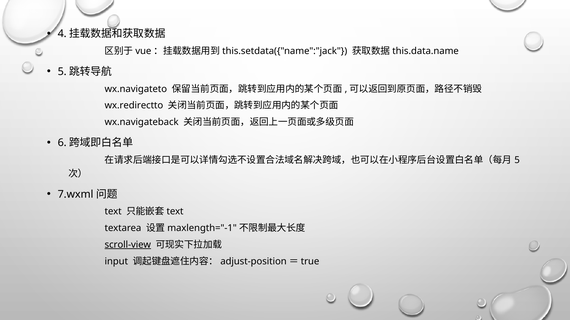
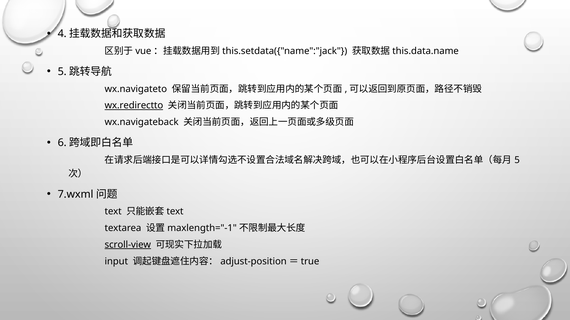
wx.redirectto underline: none -> present
